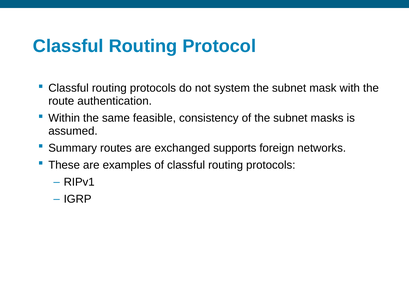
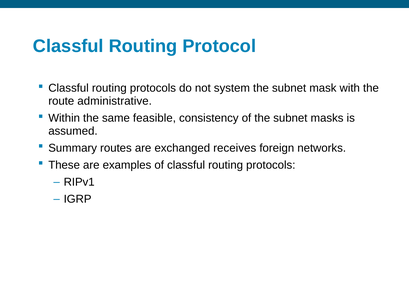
authentication: authentication -> administrative
supports: supports -> receives
